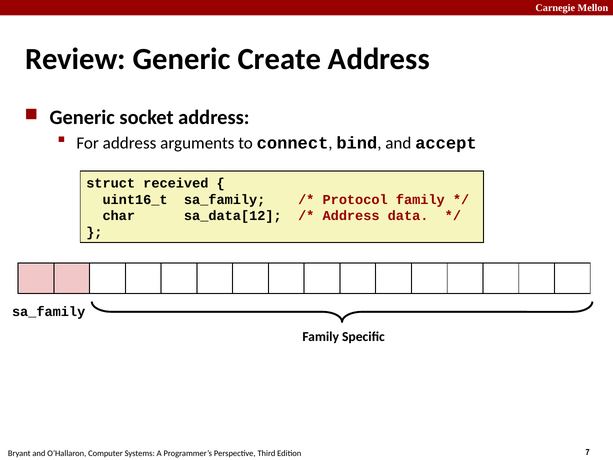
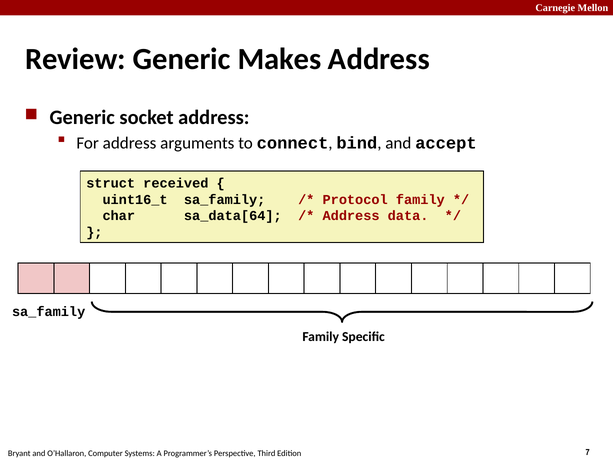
Create: Create -> Makes
sa_data[12: sa_data[12 -> sa_data[64
